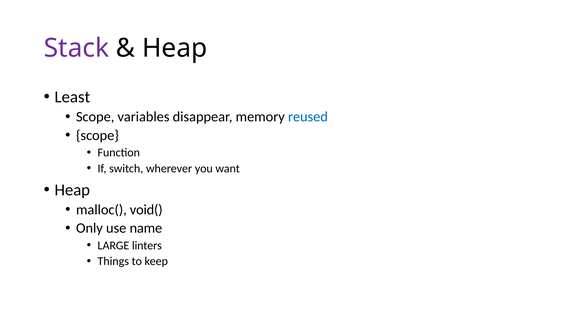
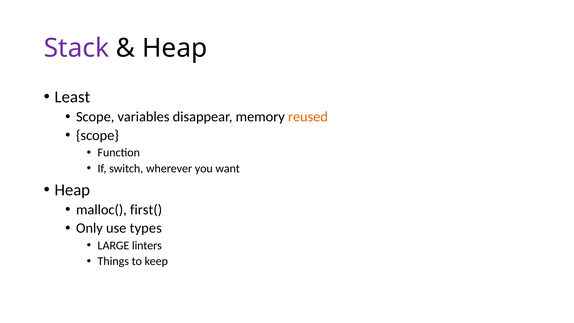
reused colour: blue -> orange
void(: void( -> first(
name: name -> types
